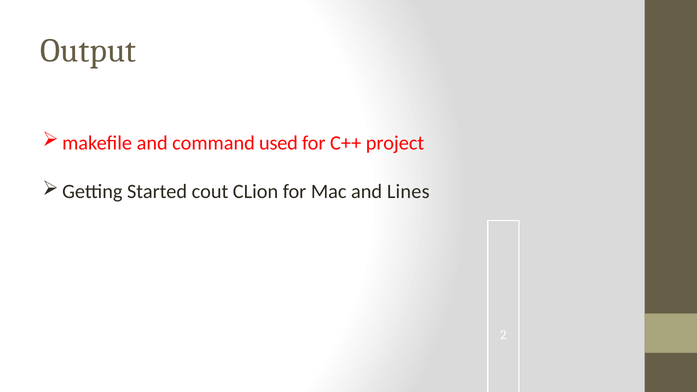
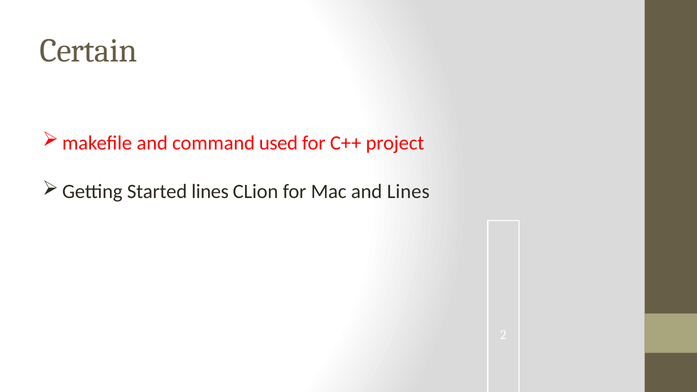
Output: Output -> Certain
Started cout: cout -> lines
